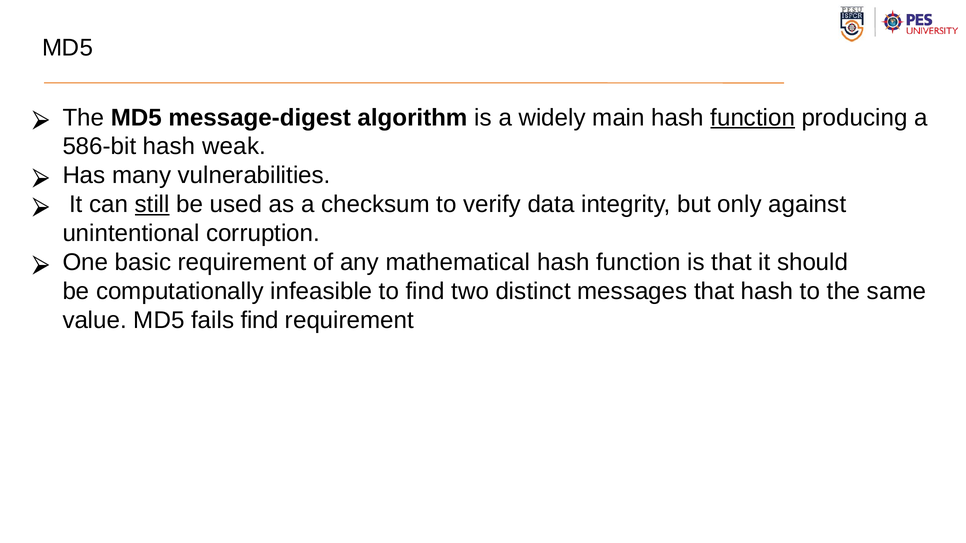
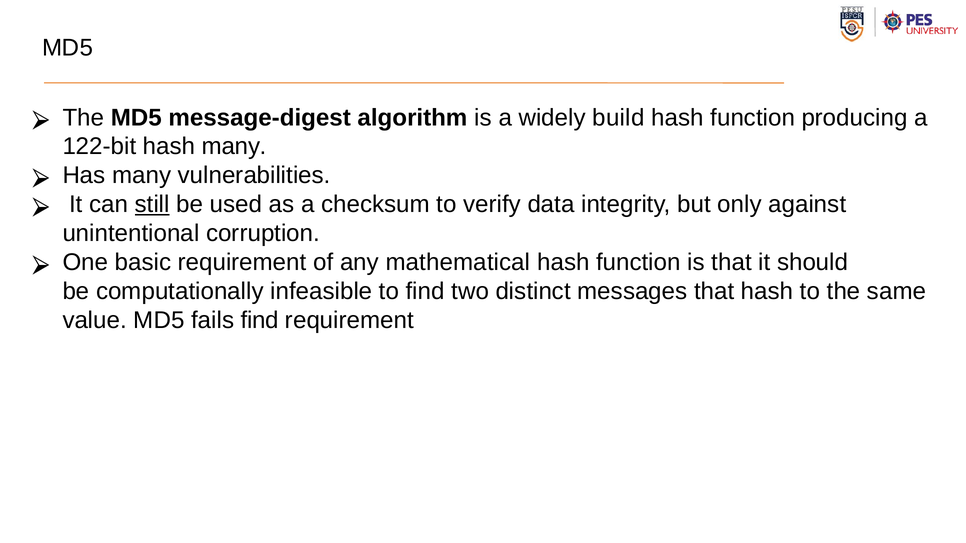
main: main -> build
function at (753, 118) underline: present -> none
586-bit: 586-bit -> 122-bit
hash weak: weak -> many
